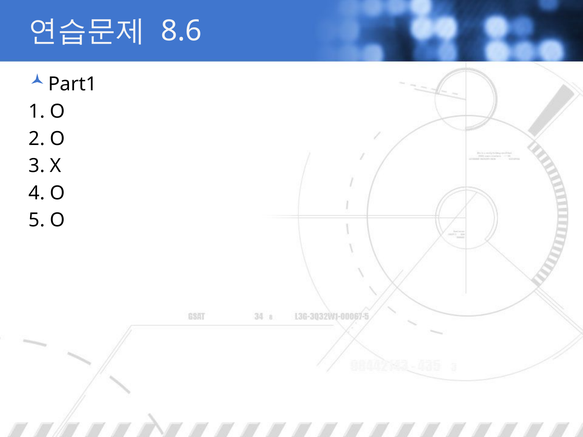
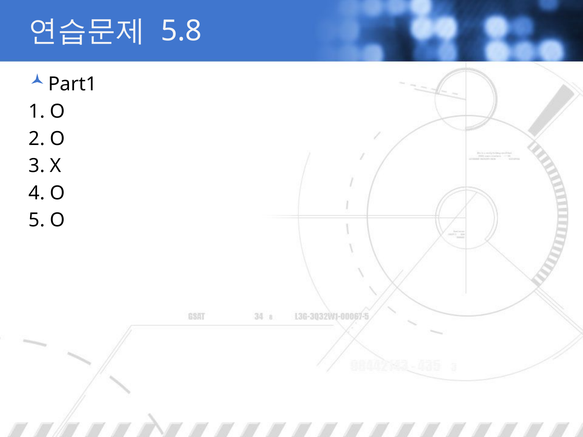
8.6: 8.6 -> 5.8
